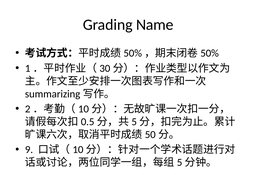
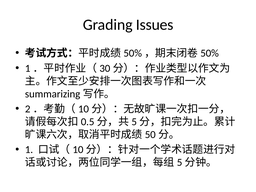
Name: Name -> Issues
9: 9 -> 1
